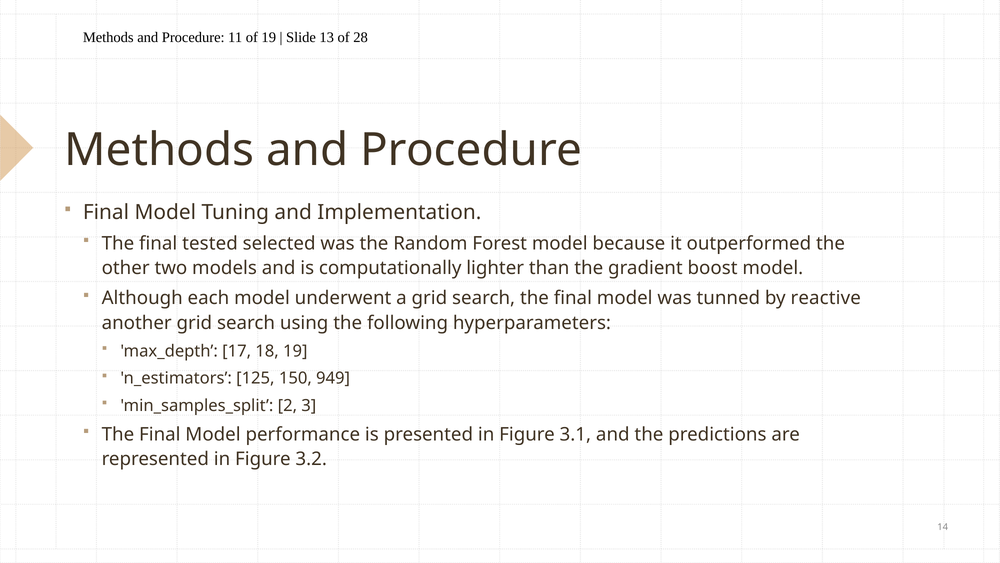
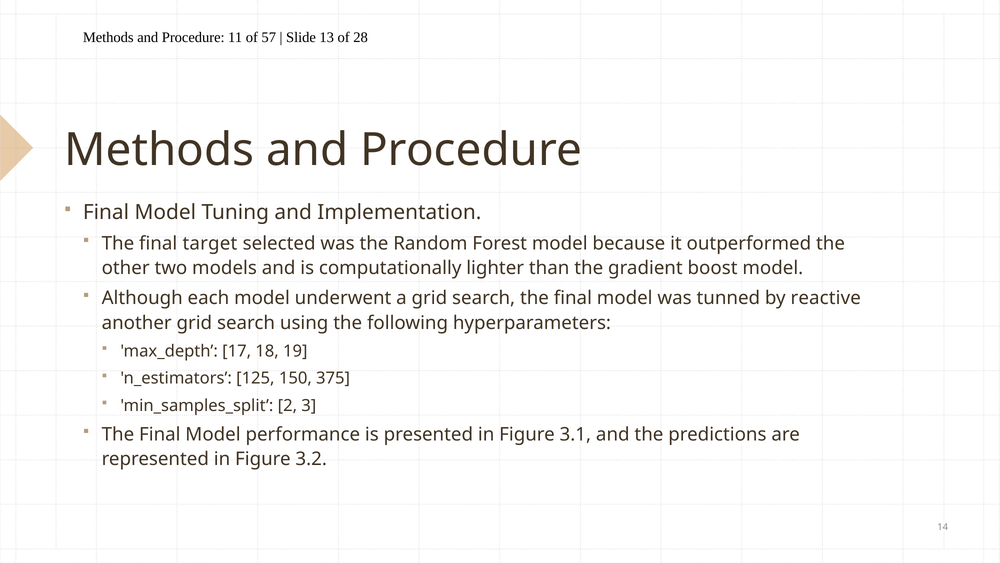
of 19: 19 -> 57
tested: tested -> target
949: 949 -> 375
